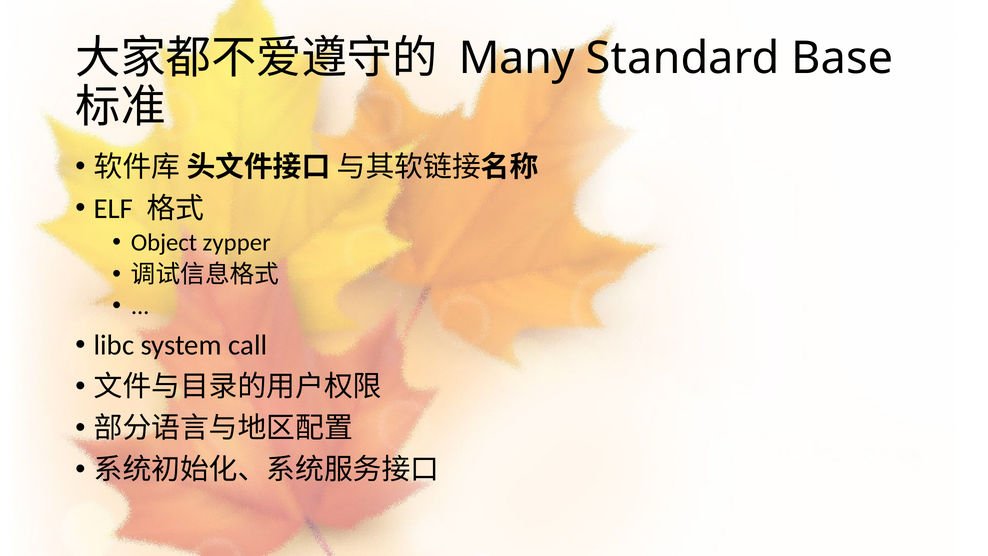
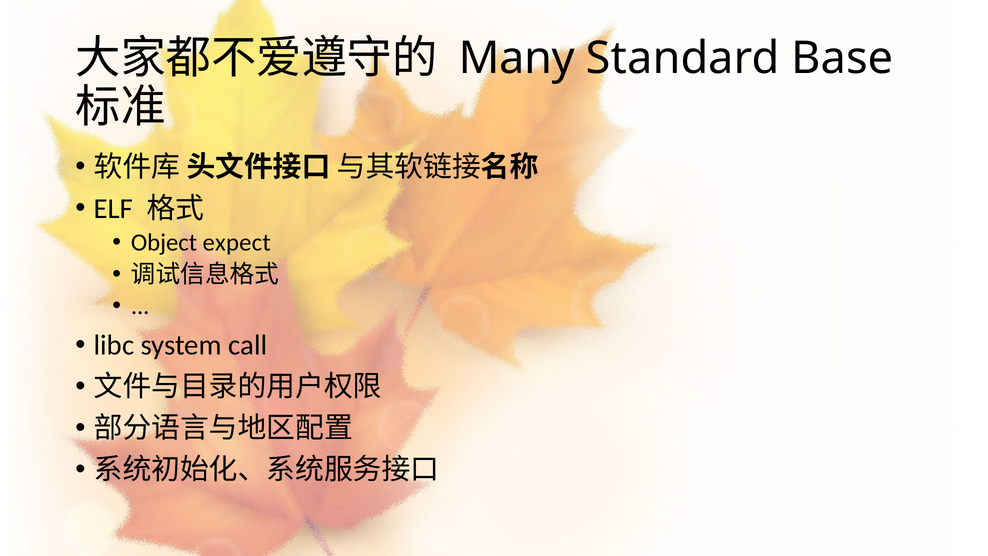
zypper: zypper -> expect
